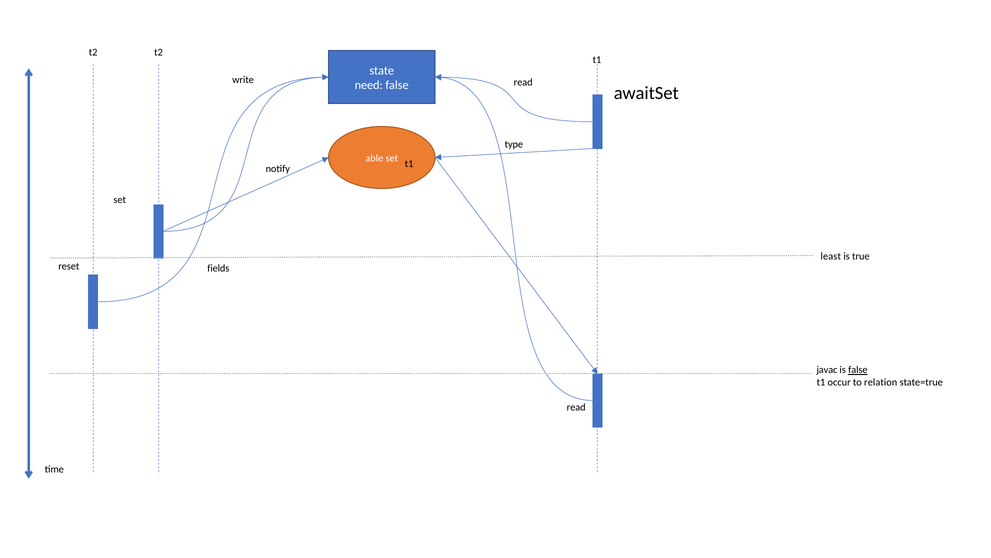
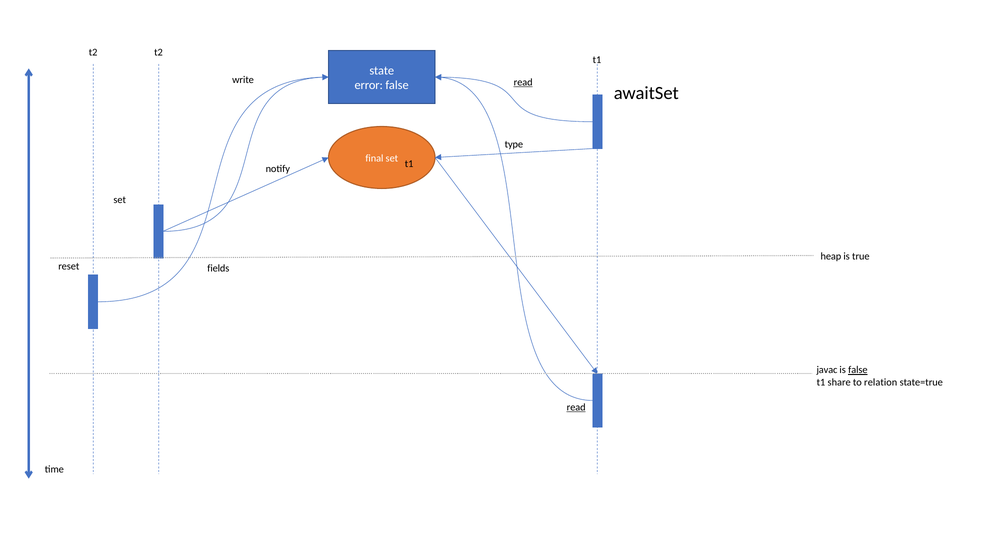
read at (523, 82) underline: none -> present
need: need -> error
able: able -> final
least: least -> heap
occur: occur -> share
read at (576, 407) underline: none -> present
